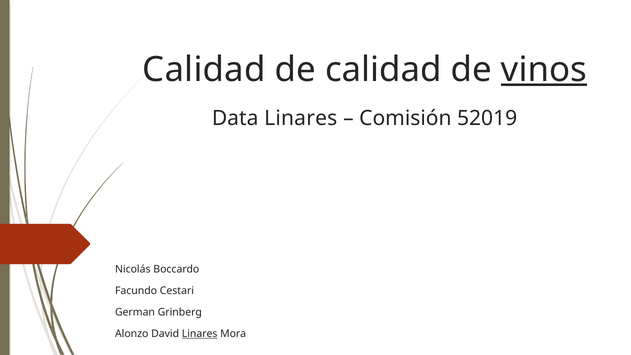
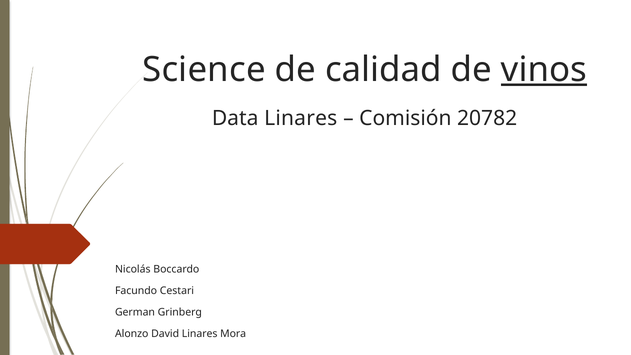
Calidad at (204, 70): Calidad -> Science
52019: 52019 -> 20782
Linares at (200, 334) underline: present -> none
